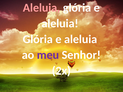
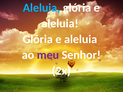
Aleluia at (42, 8) colour: pink -> light blue
